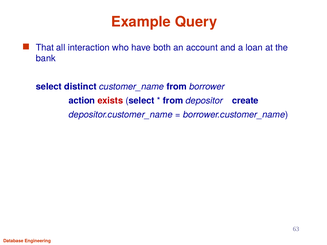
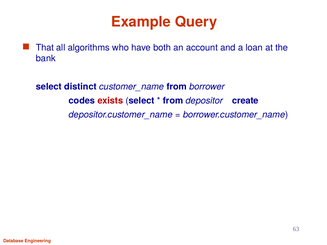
interaction: interaction -> algorithms
action: action -> codes
